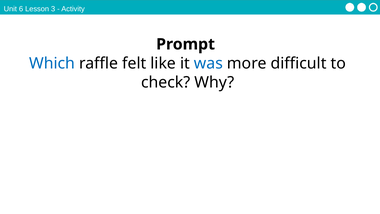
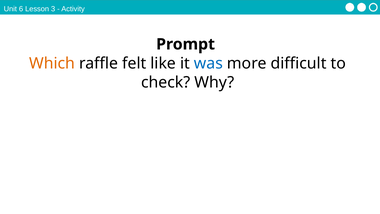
Which colour: blue -> orange
